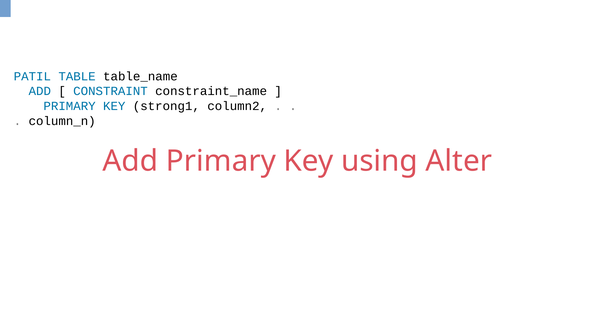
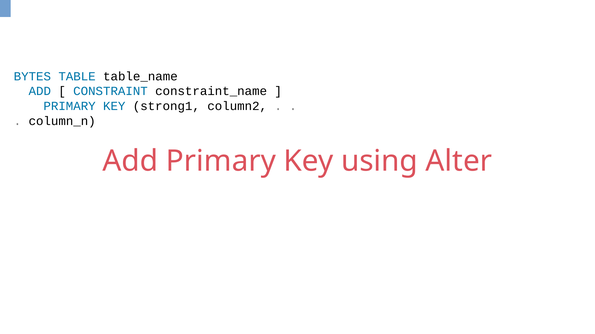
PATIL: PATIL -> BYTES
